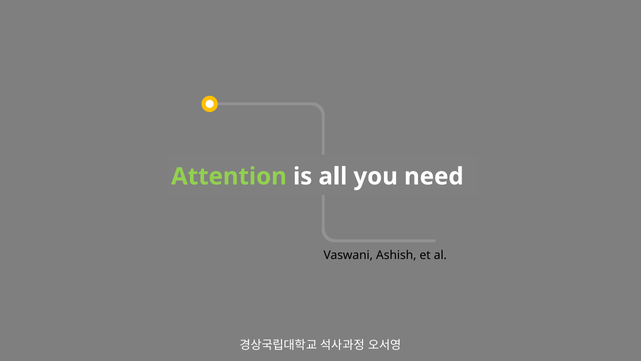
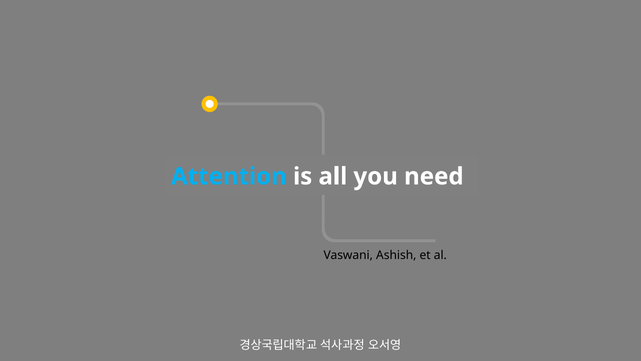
Attention colour: light green -> light blue
